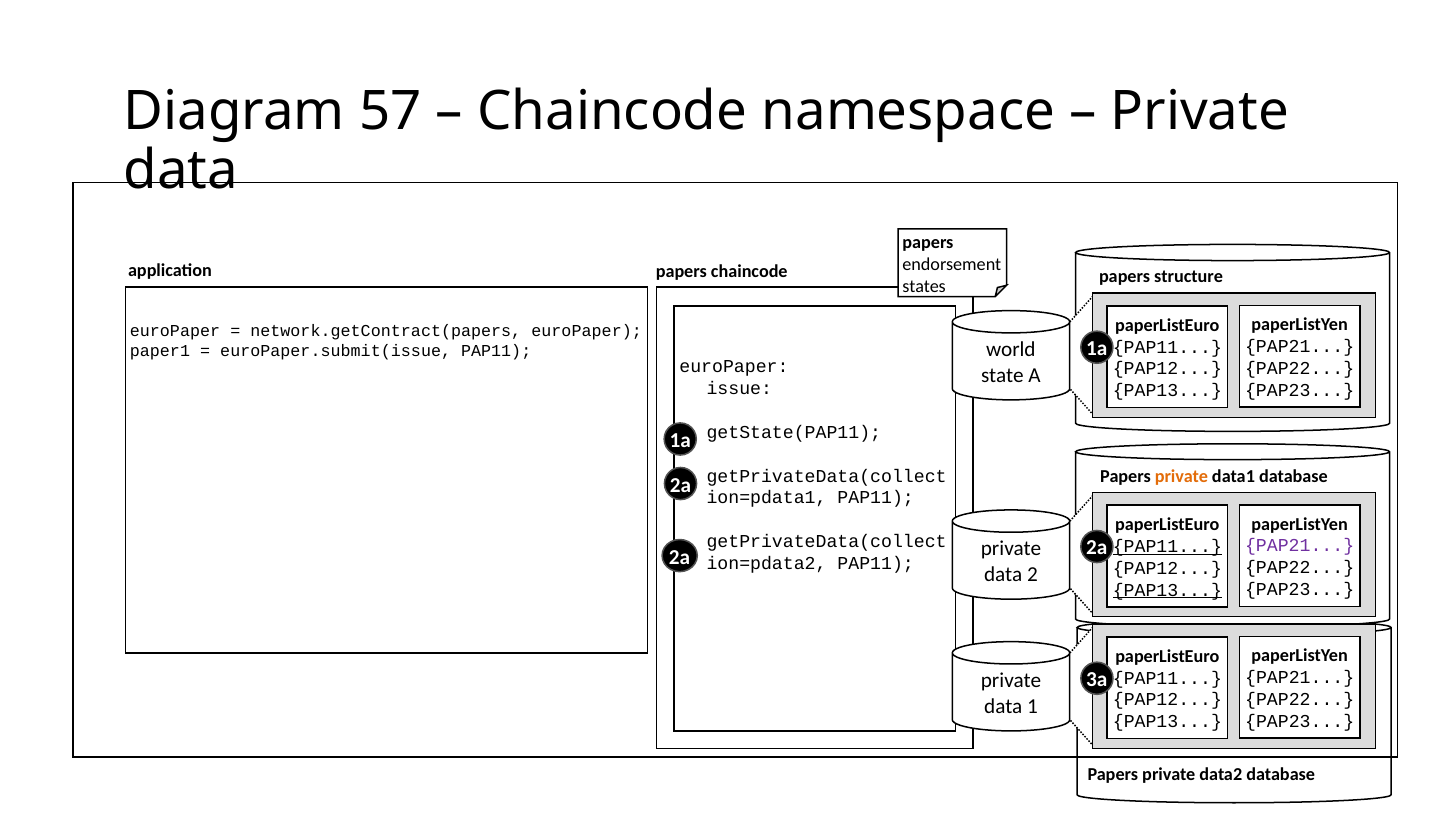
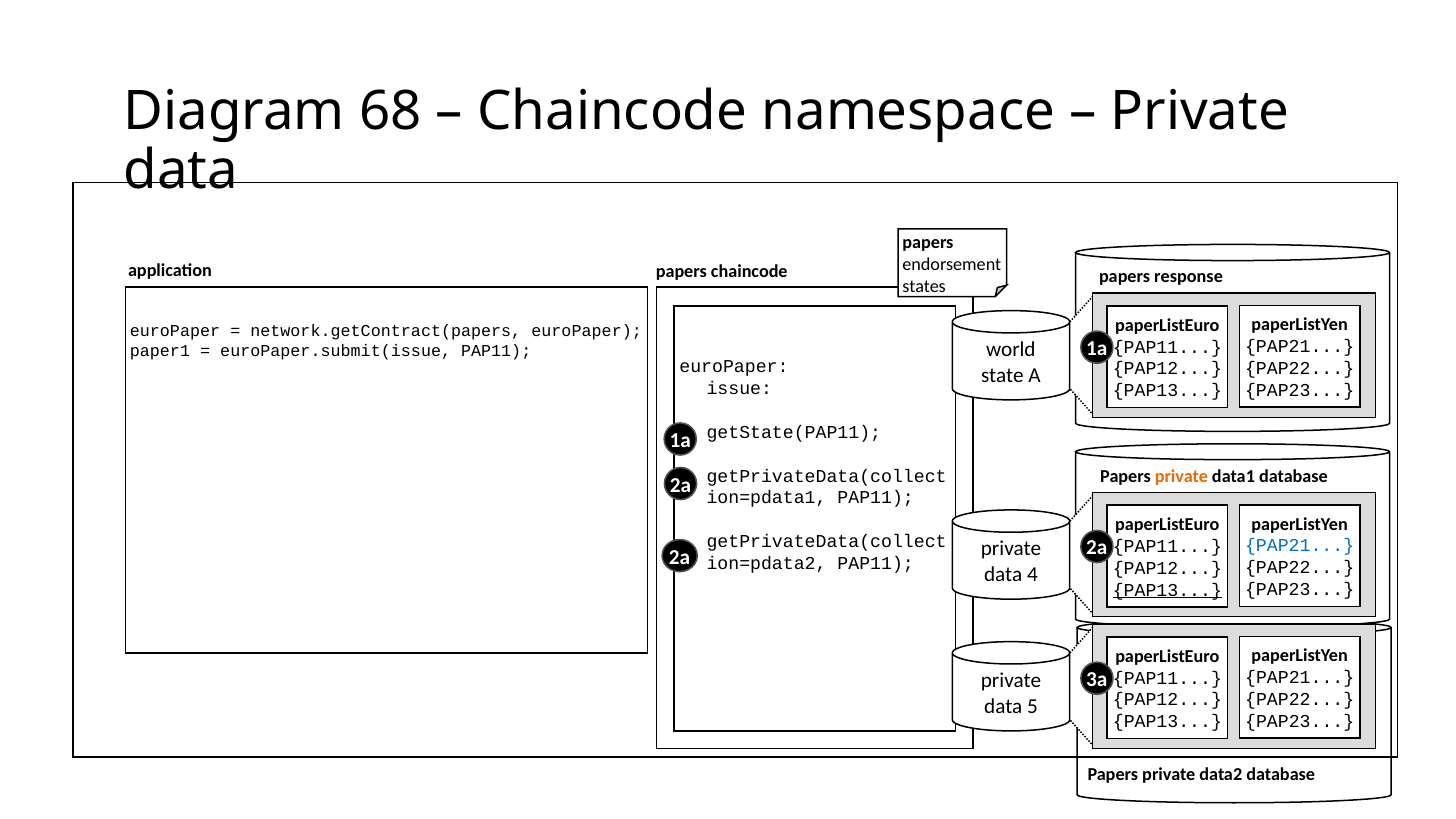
57: 57 -> 68
structure: structure -> response
PAP21 at (1300, 546) colour: purple -> blue
PAP11 at (1167, 546) underline: present -> none
2: 2 -> 4
1: 1 -> 5
